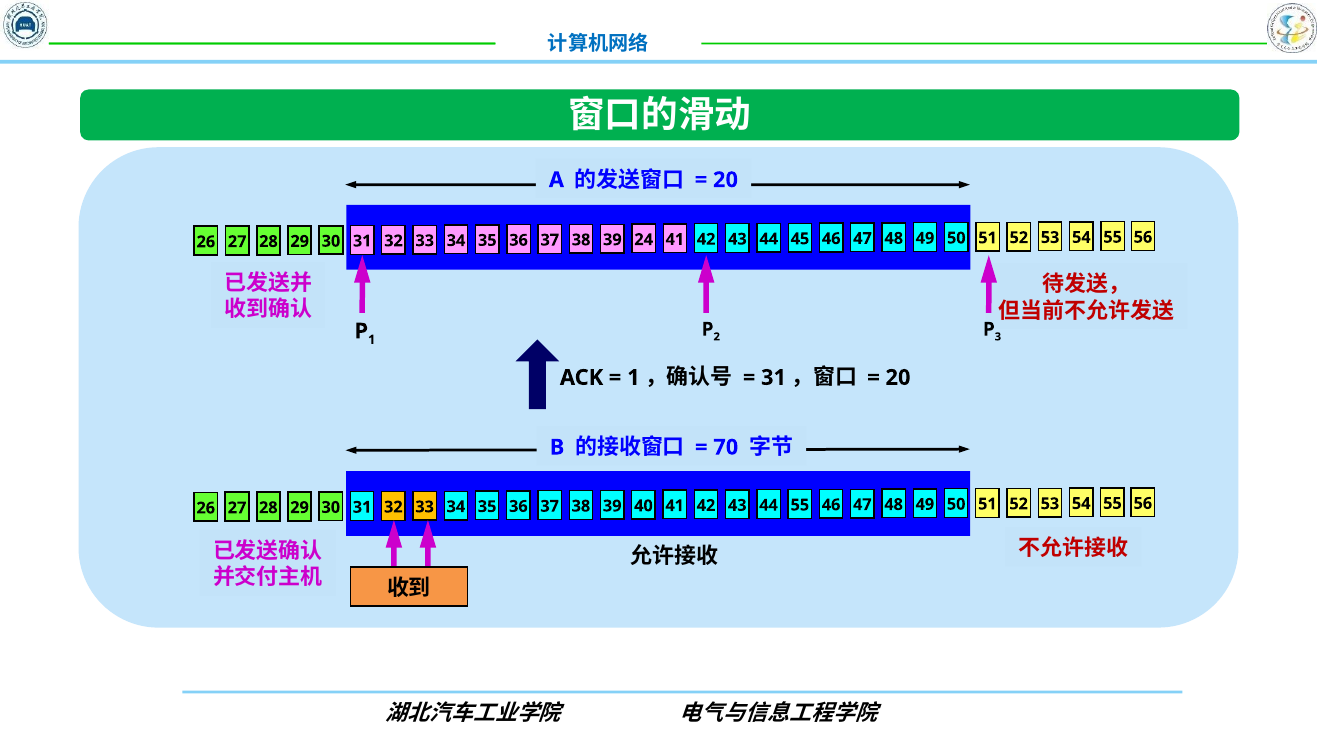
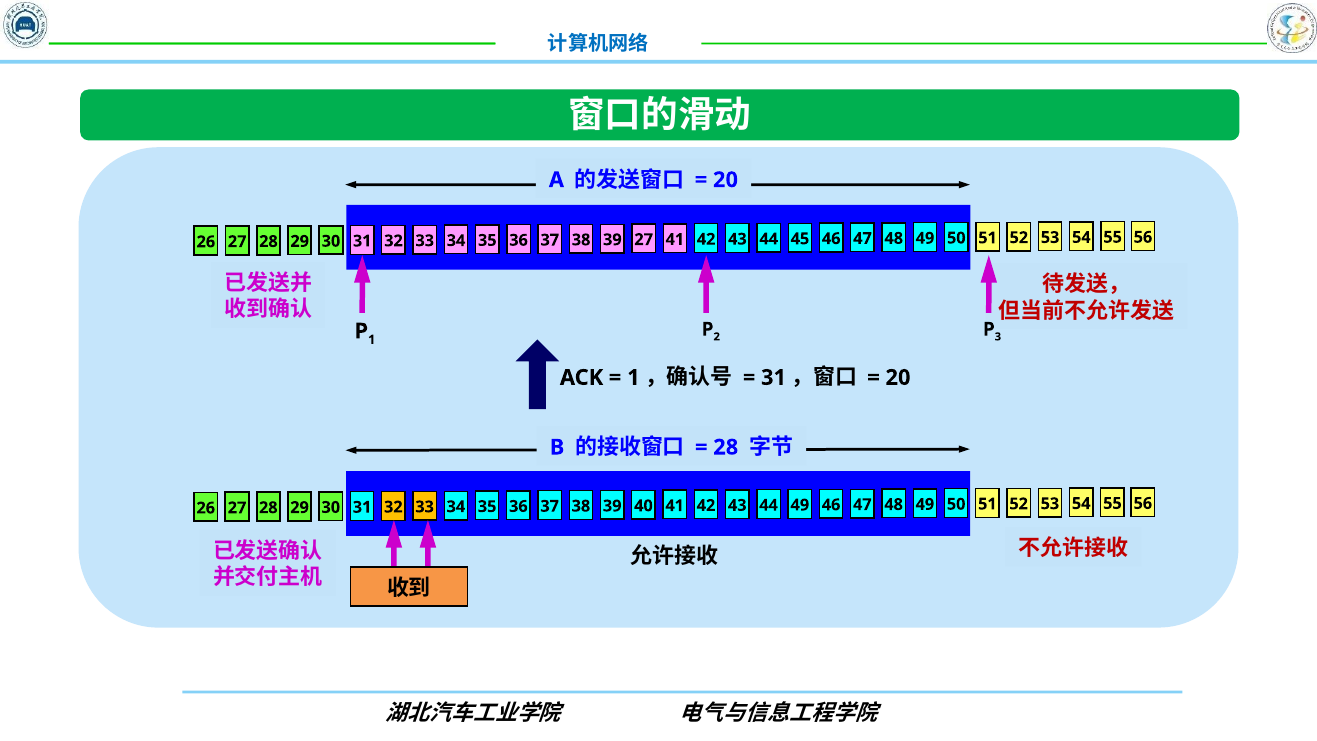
39 24: 24 -> 27
70 at (726, 447): 70 -> 28
44 55: 55 -> 49
